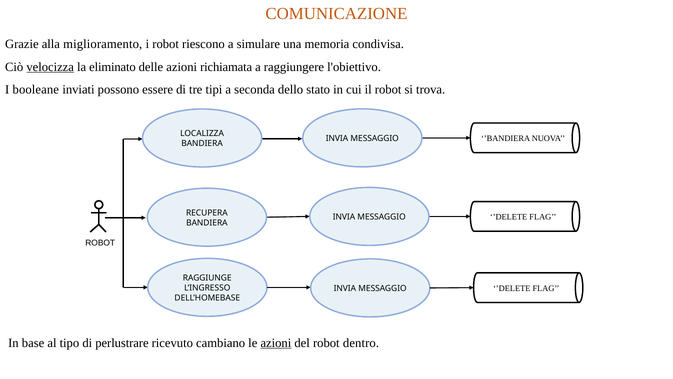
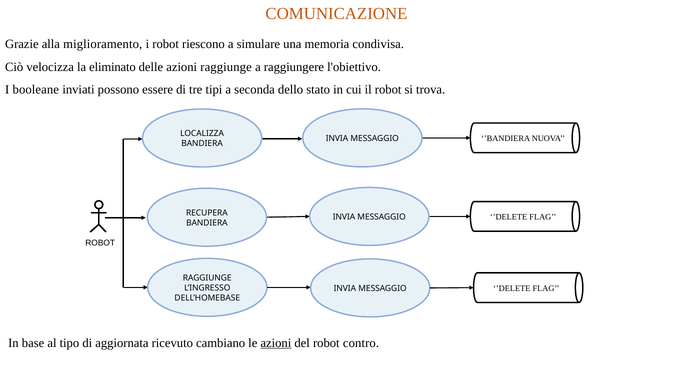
velocizza underline: present -> none
azioni richiamata: richiamata -> raggiunge
perlustrare: perlustrare -> aggiornata
dentro: dentro -> contro
